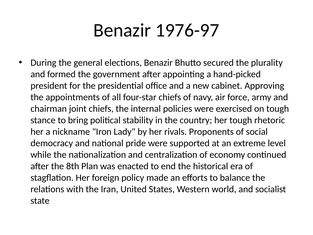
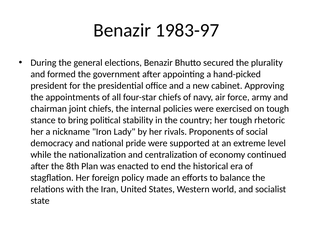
1976-97: 1976-97 -> 1983-97
